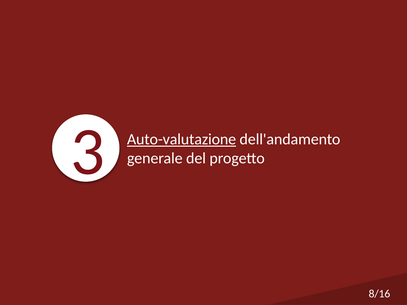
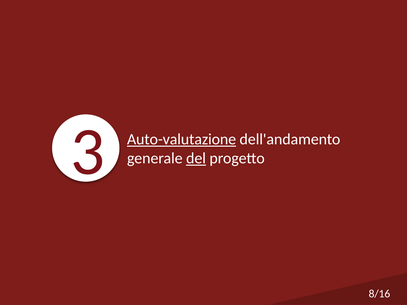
del underline: none -> present
